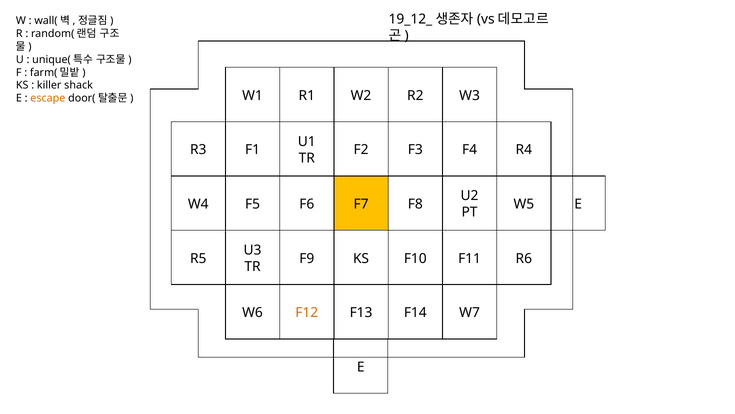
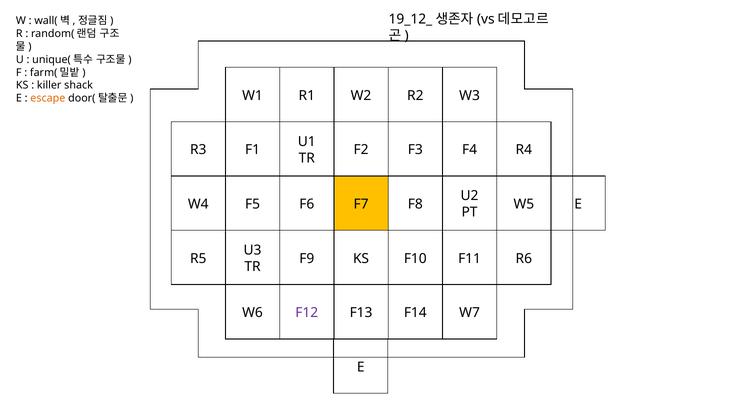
F12 colour: orange -> purple
